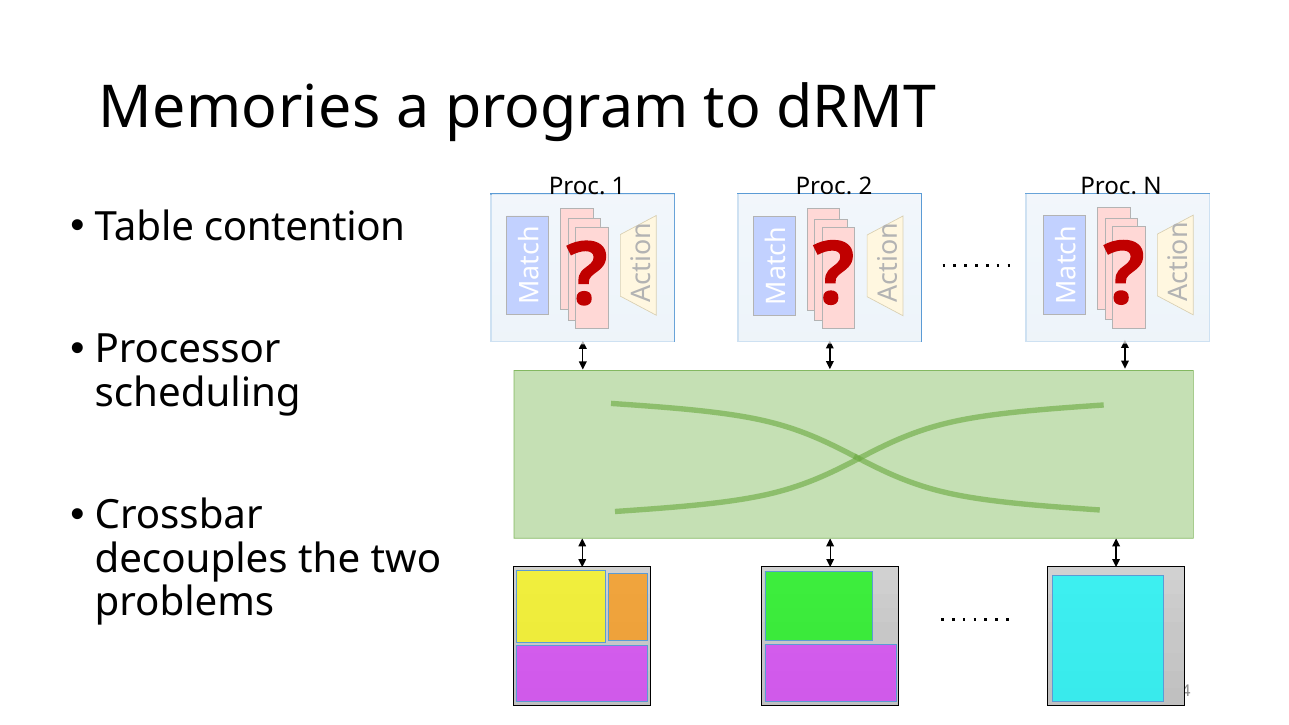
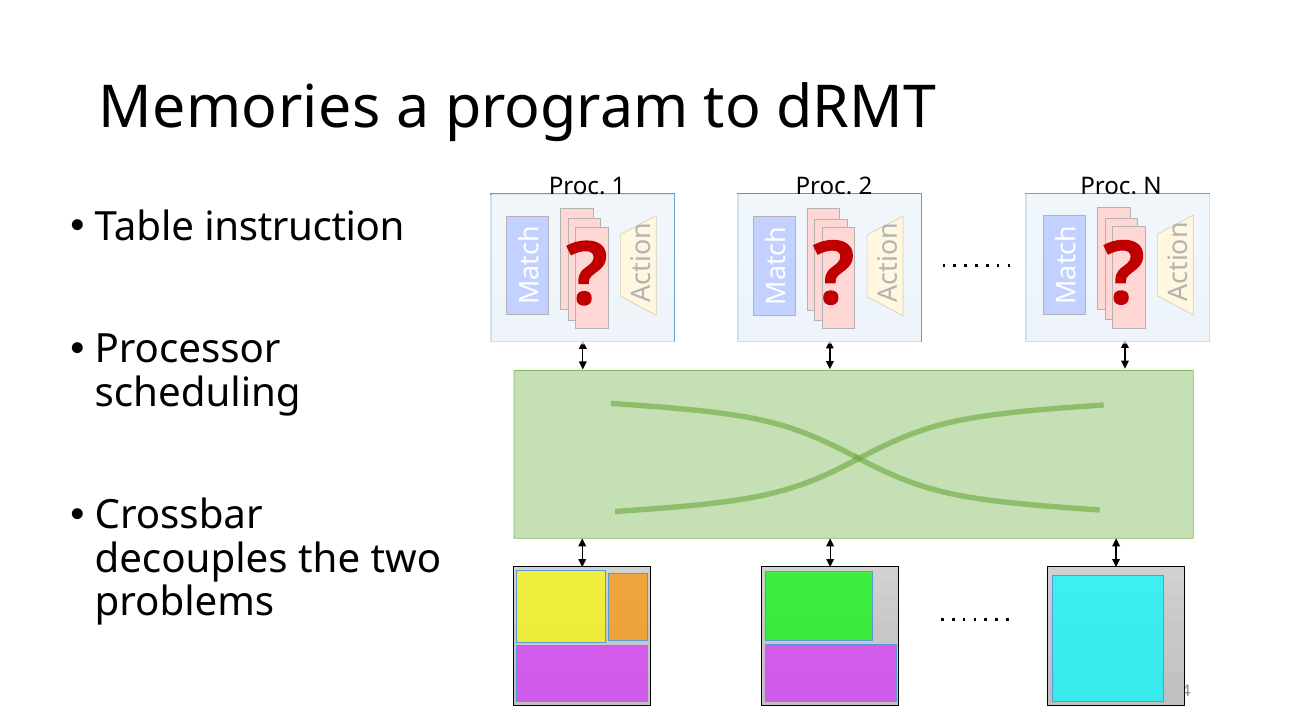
contention: contention -> instruction
